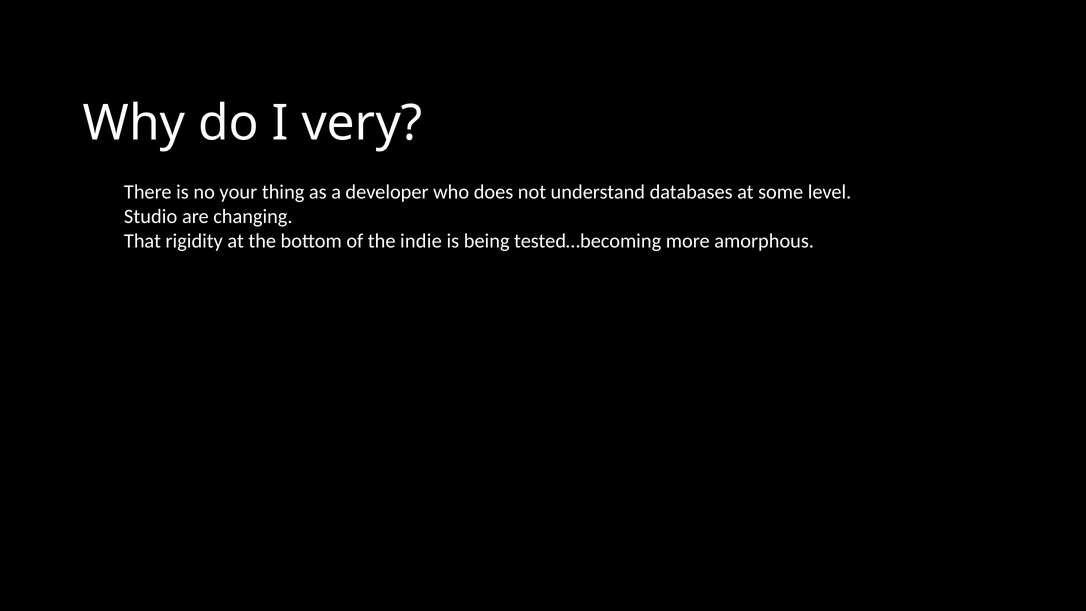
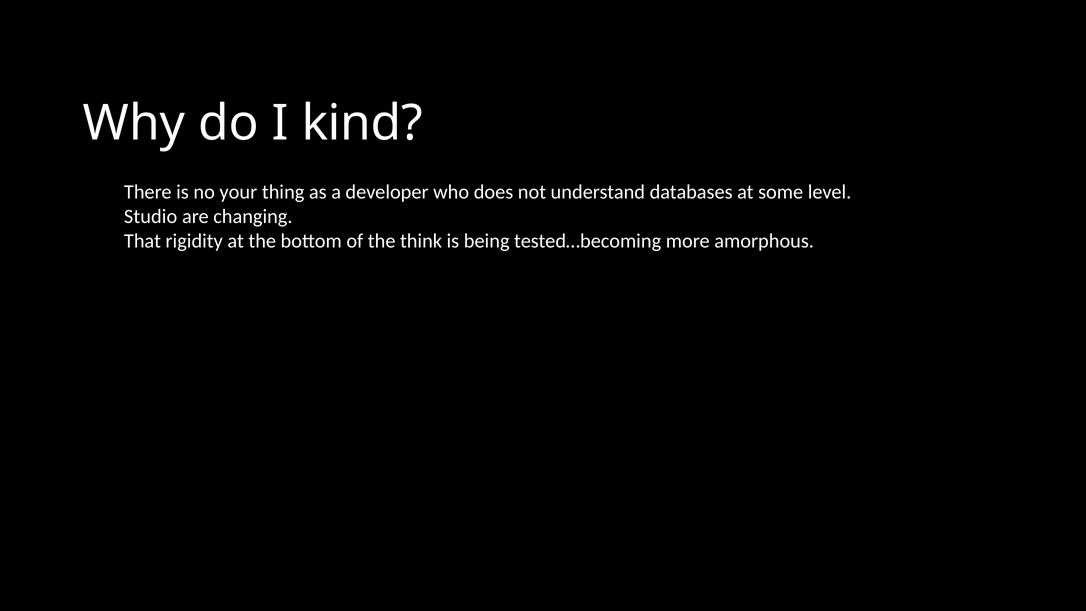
very: very -> kind
indie: indie -> think
